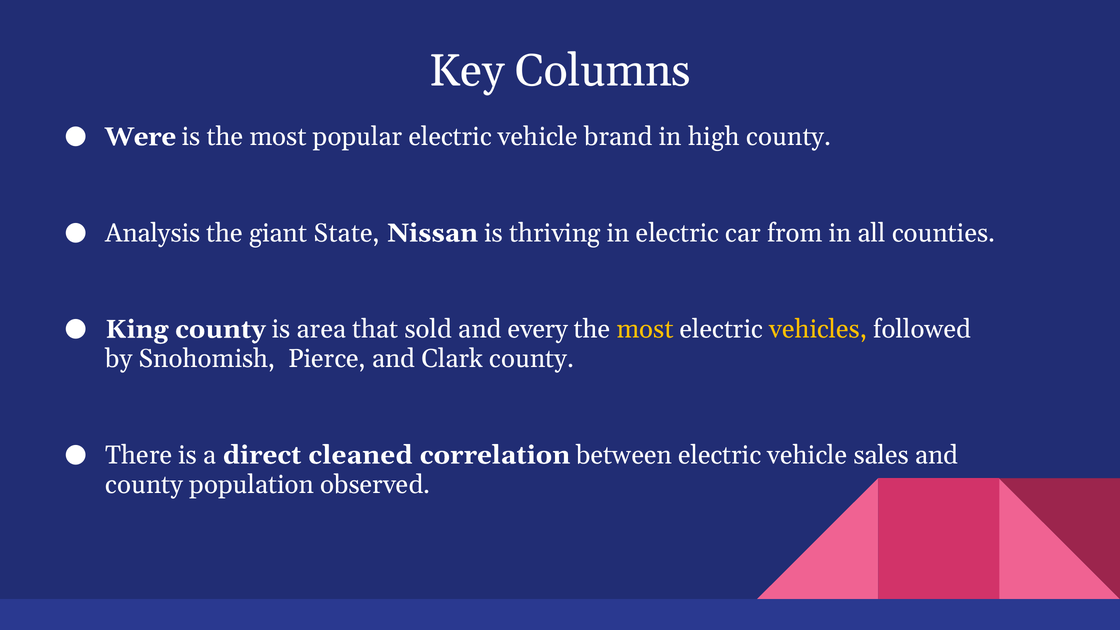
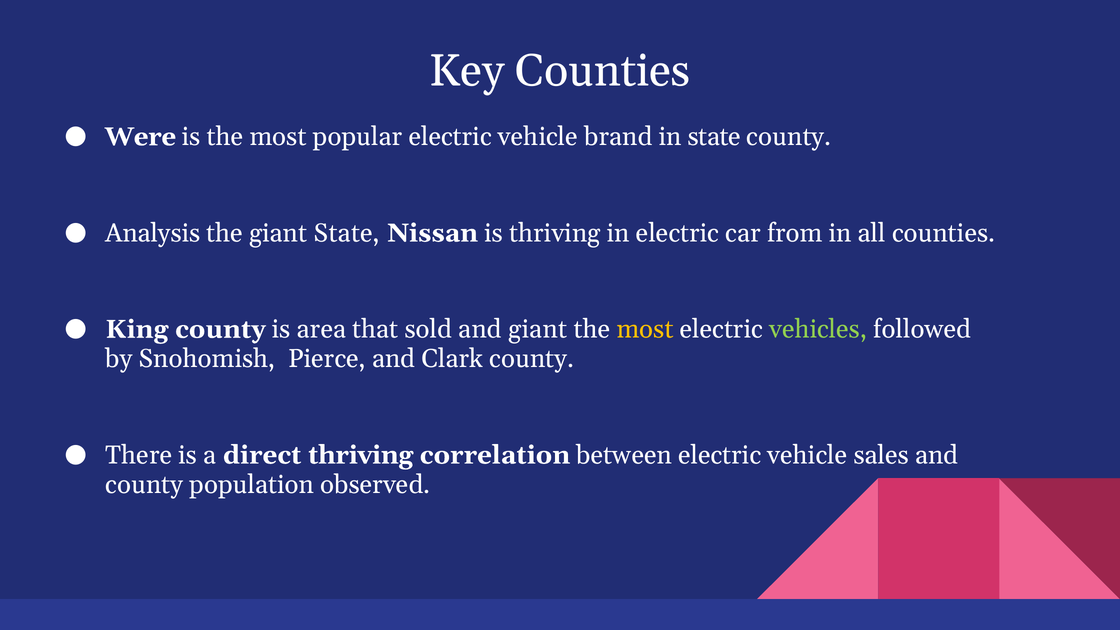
Key Columns: Columns -> Counties
in high: high -> state
and every: every -> giant
vehicles colour: yellow -> light green
direct cleaned: cleaned -> thriving
